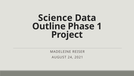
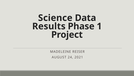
Outline: Outline -> Results
